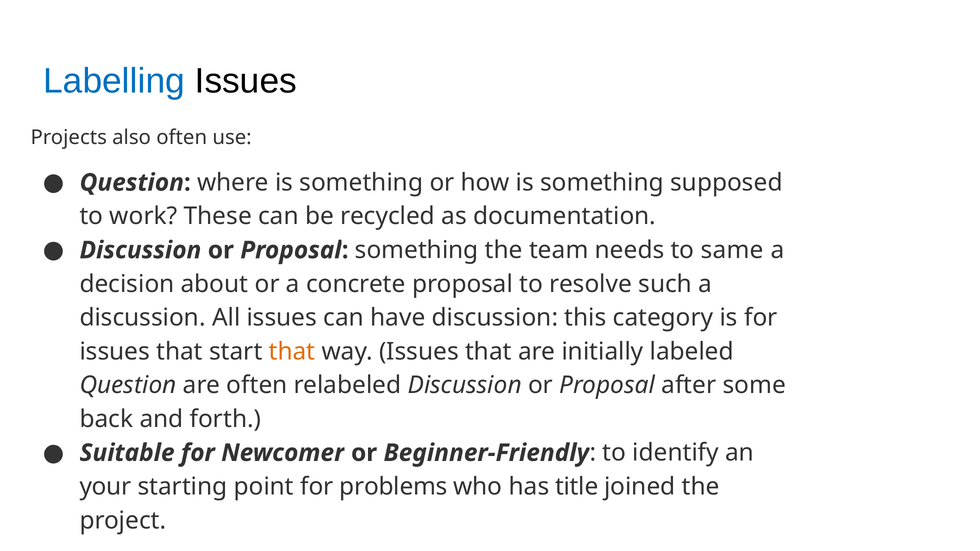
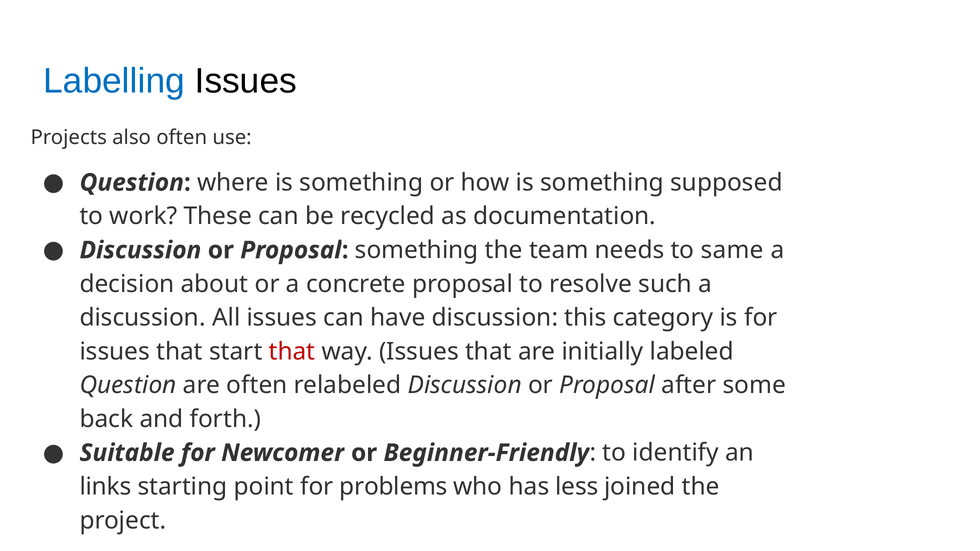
that at (292, 352) colour: orange -> red
your: your -> links
title: title -> less
